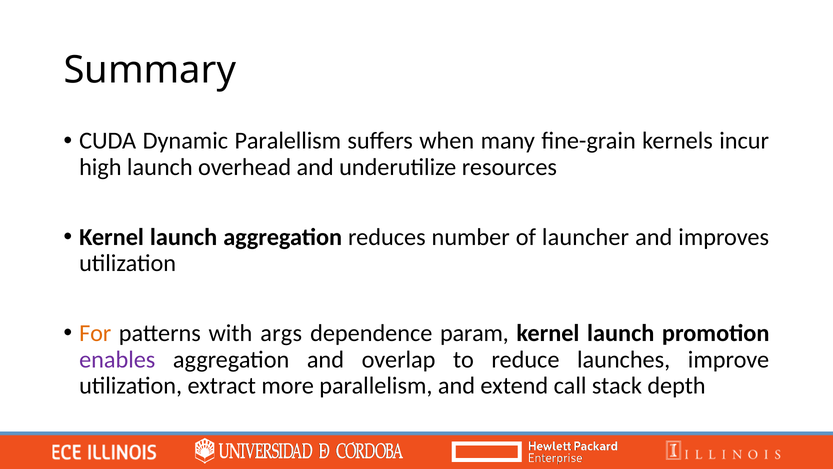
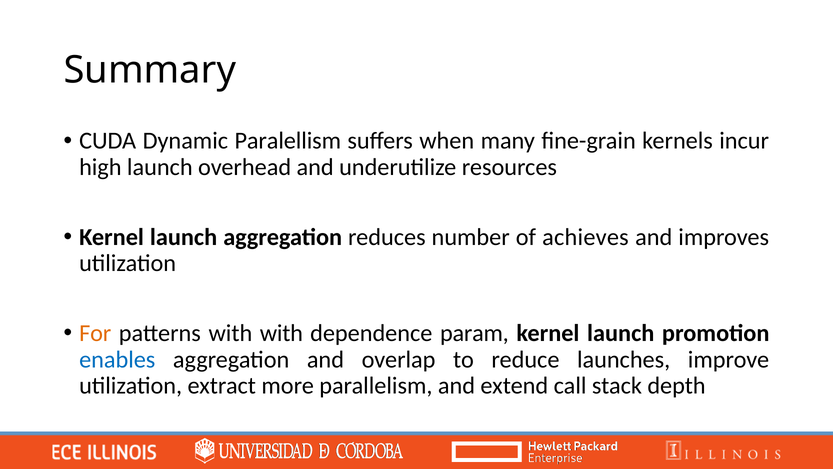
launcher: launcher -> achieves
with args: args -> with
enables colour: purple -> blue
